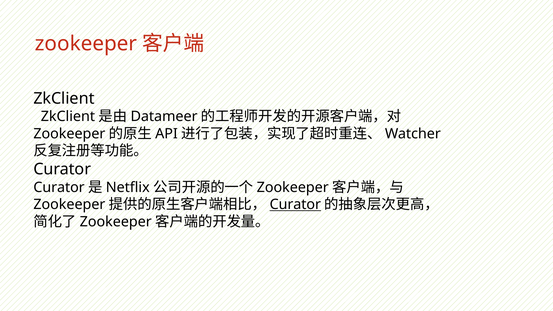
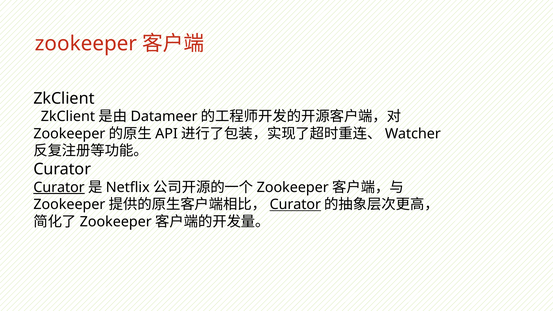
Curator at (59, 187) underline: none -> present
